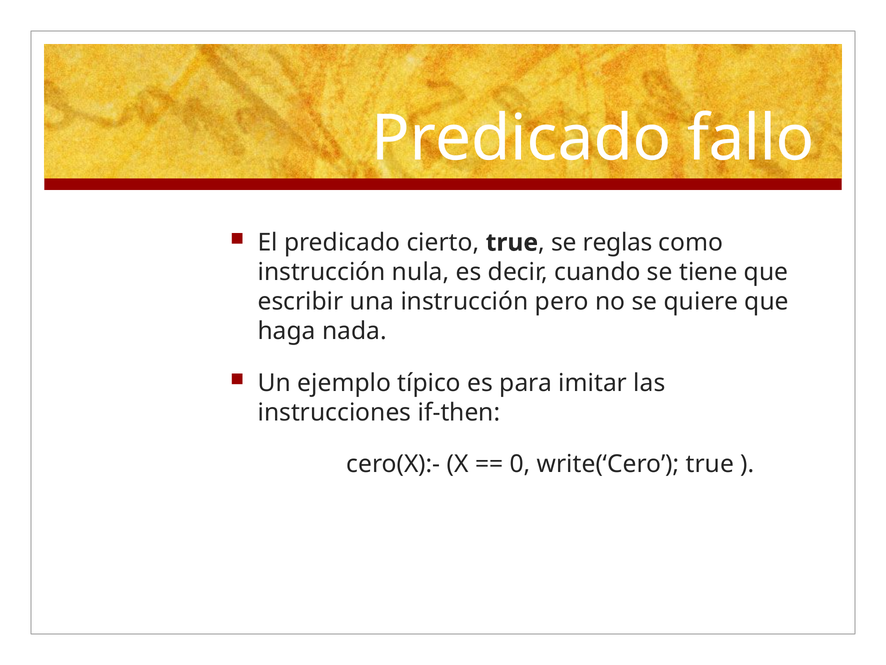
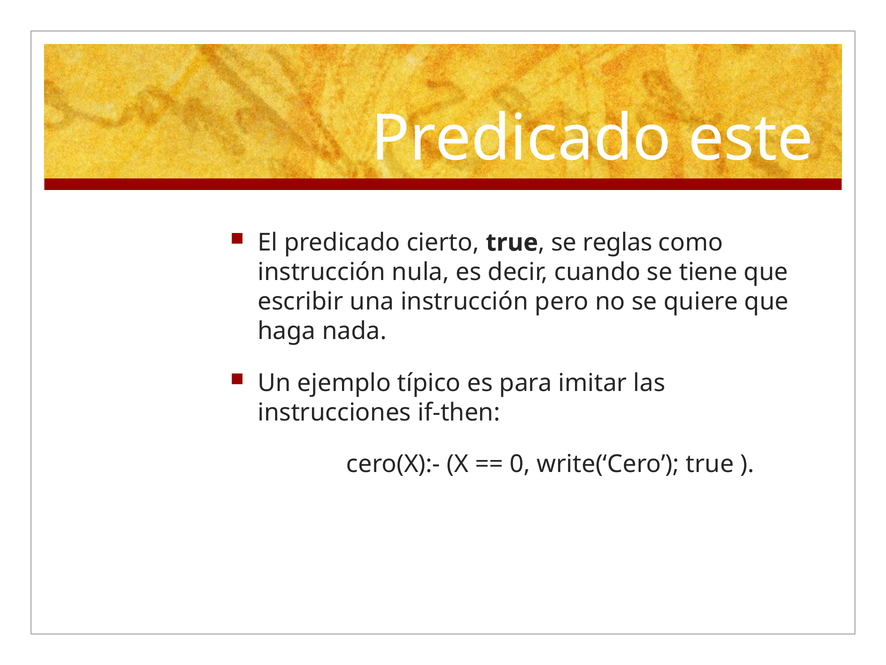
fallo: fallo -> este
